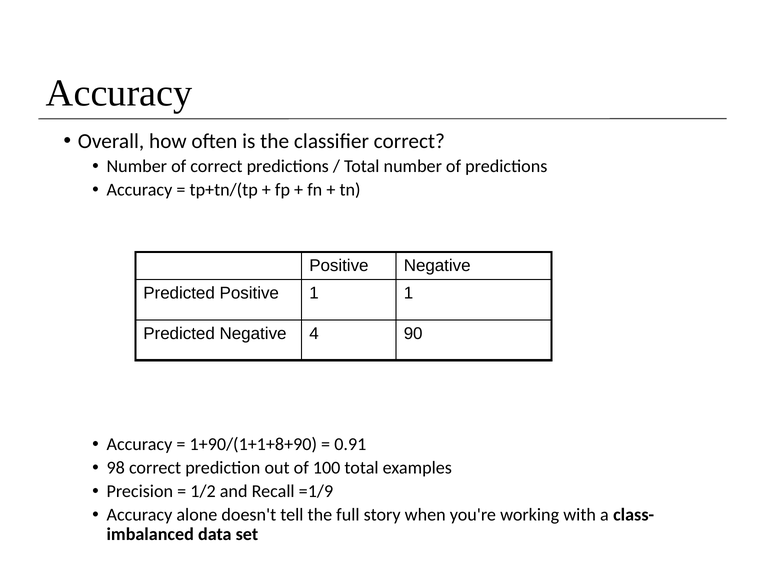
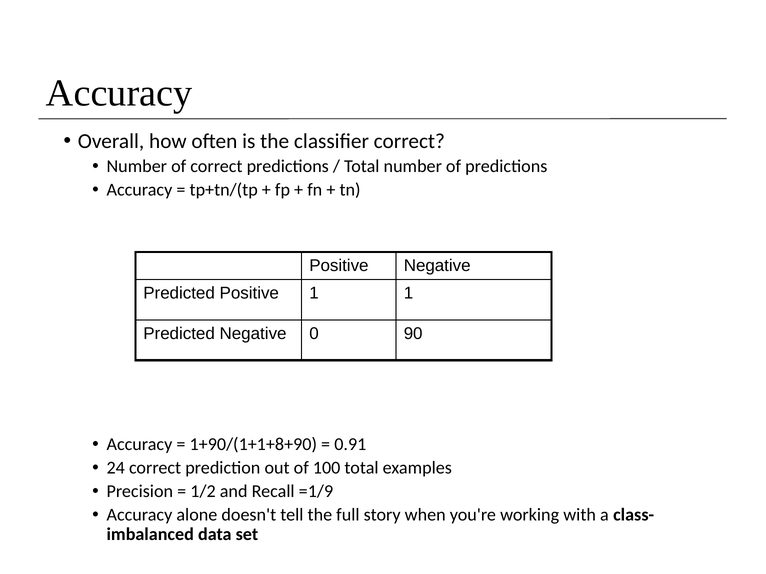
4: 4 -> 0
98: 98 -> 24
